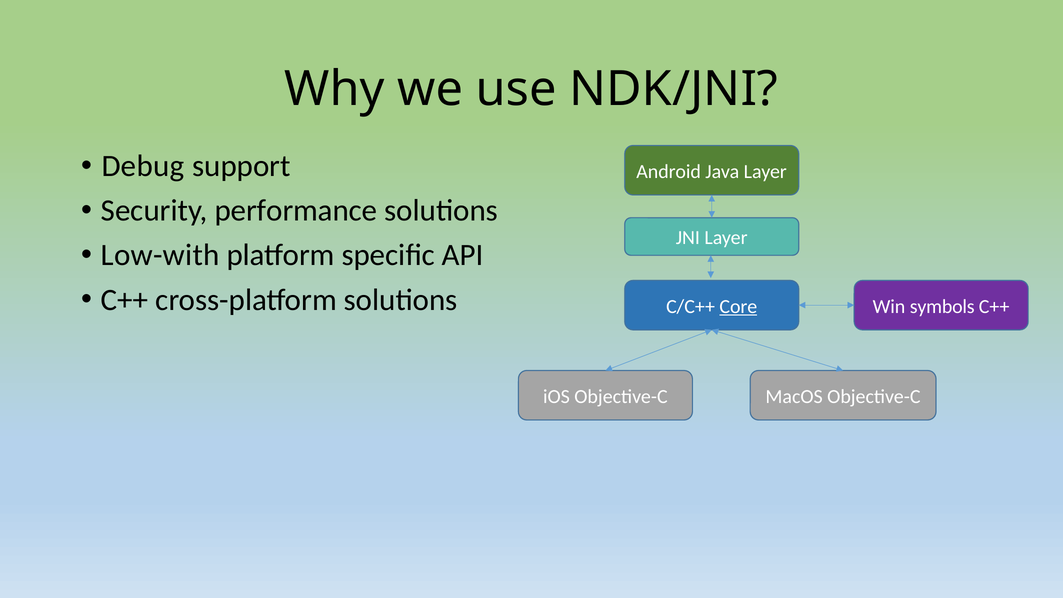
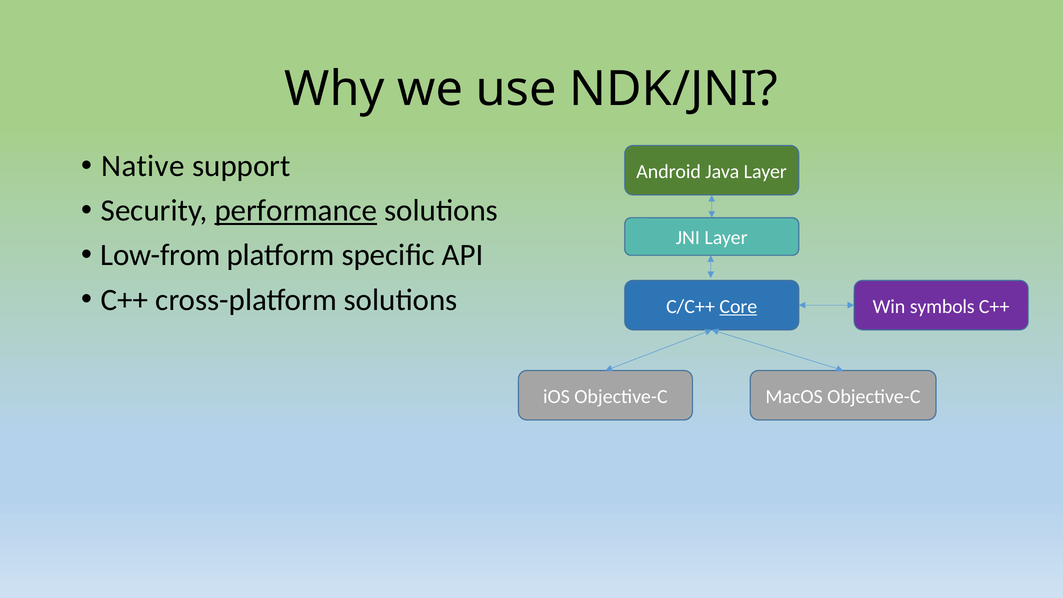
Debug: Debug -> Native
performance underline: none -> present
Low-with: Low-with -> Low-from
